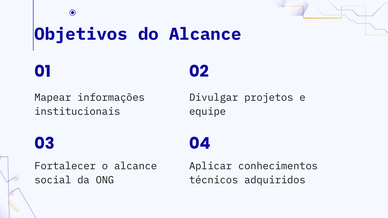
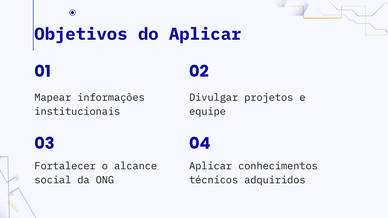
do Alcance: Alcance -> Aplicar
